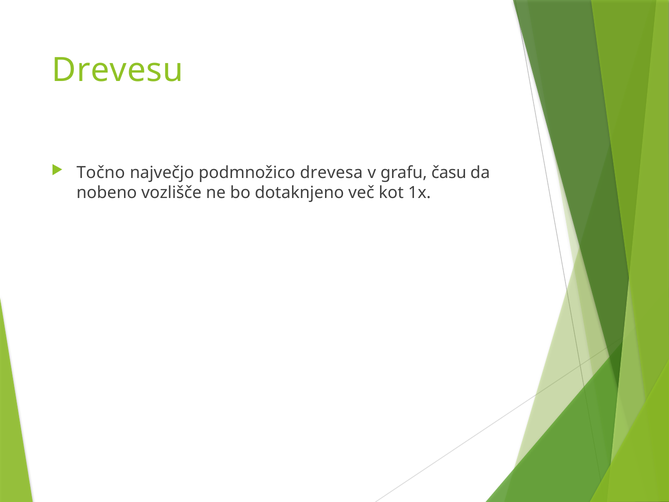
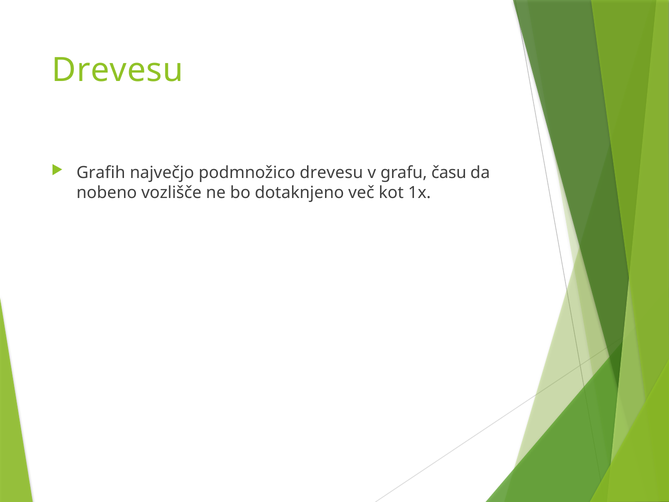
Točno: Točno -> Grafih
podmnožico drevesa: drevesa -> drevesu
